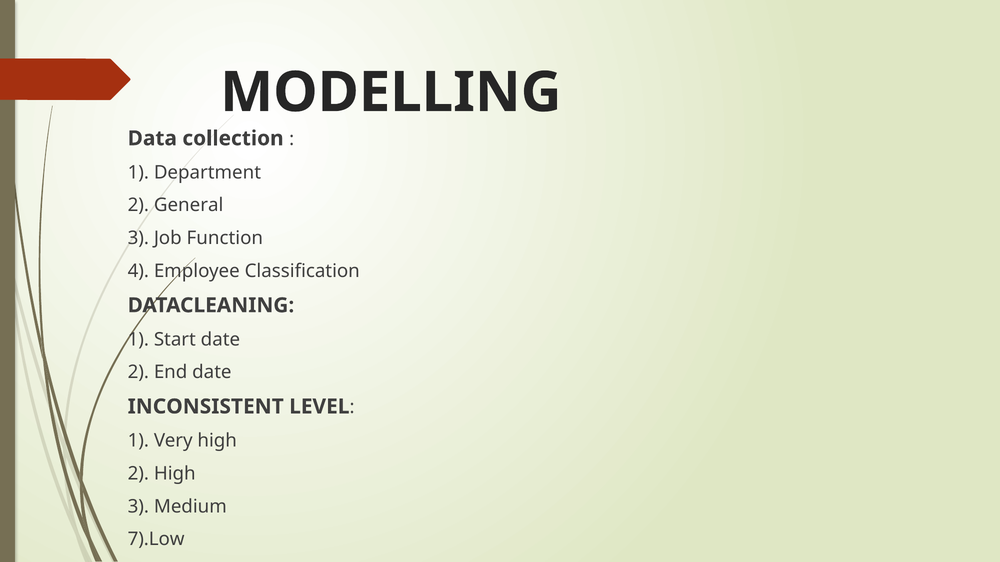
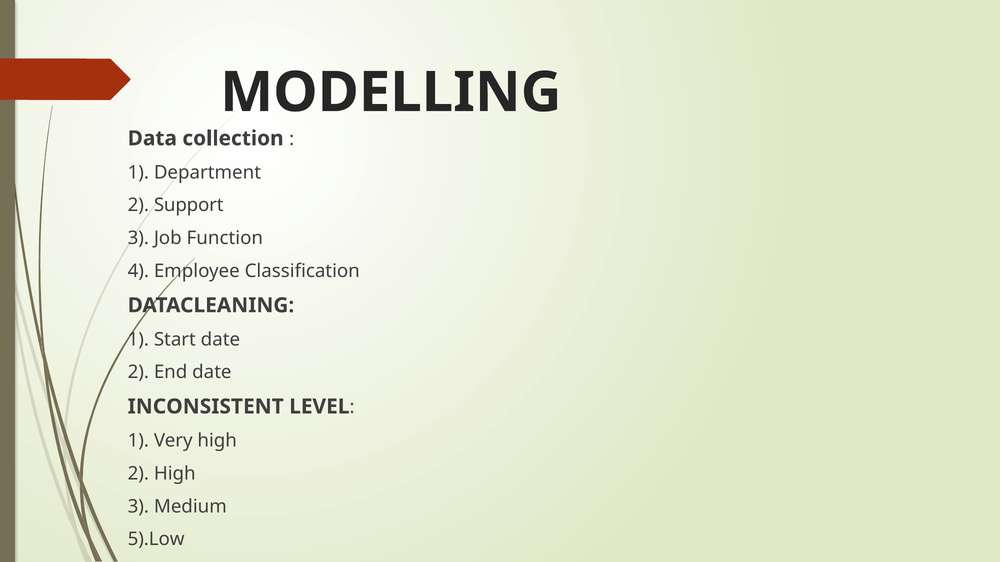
General: General -> Support
7).Low: 7).Low -> 5).Low
